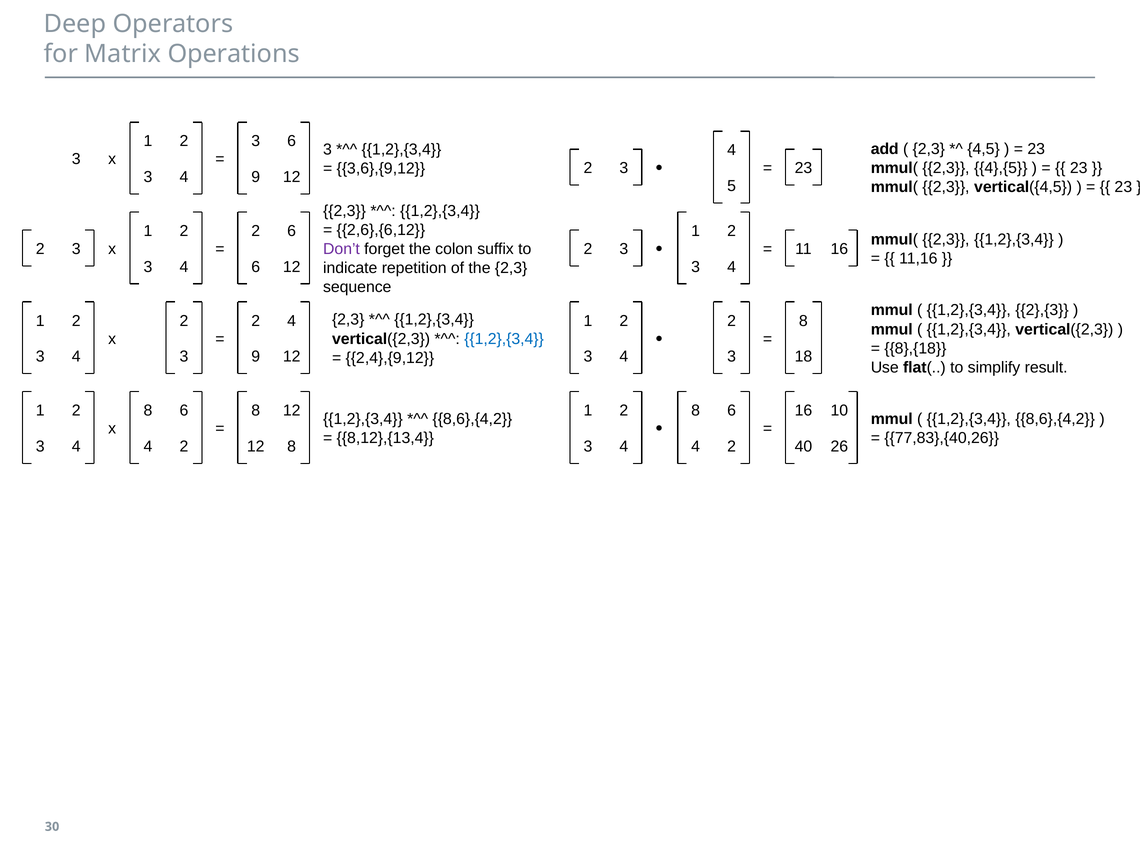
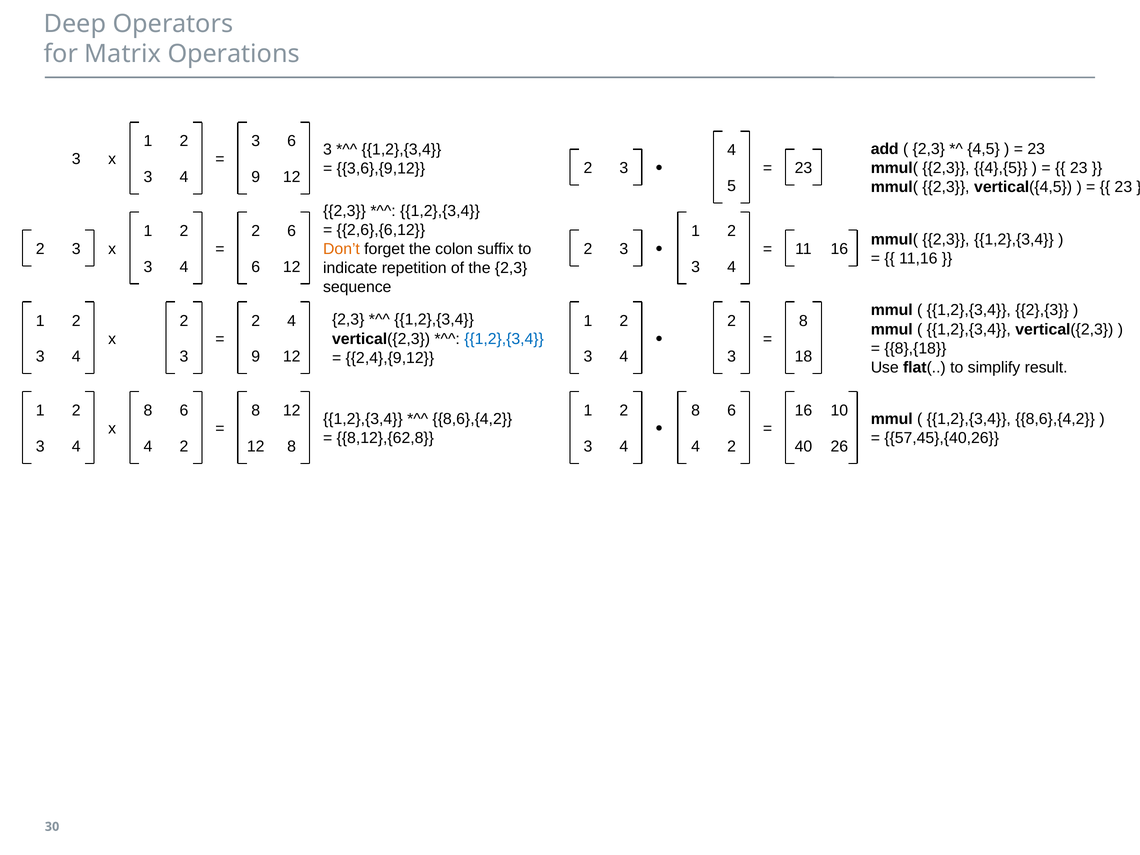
Don’t colour: purple -> orange
8,12},{13,4: 8,12},{13,4 -> 8,12},{62,8
77,83},{40,26: 77,83},{40,26 -> 57,45},{40,26
